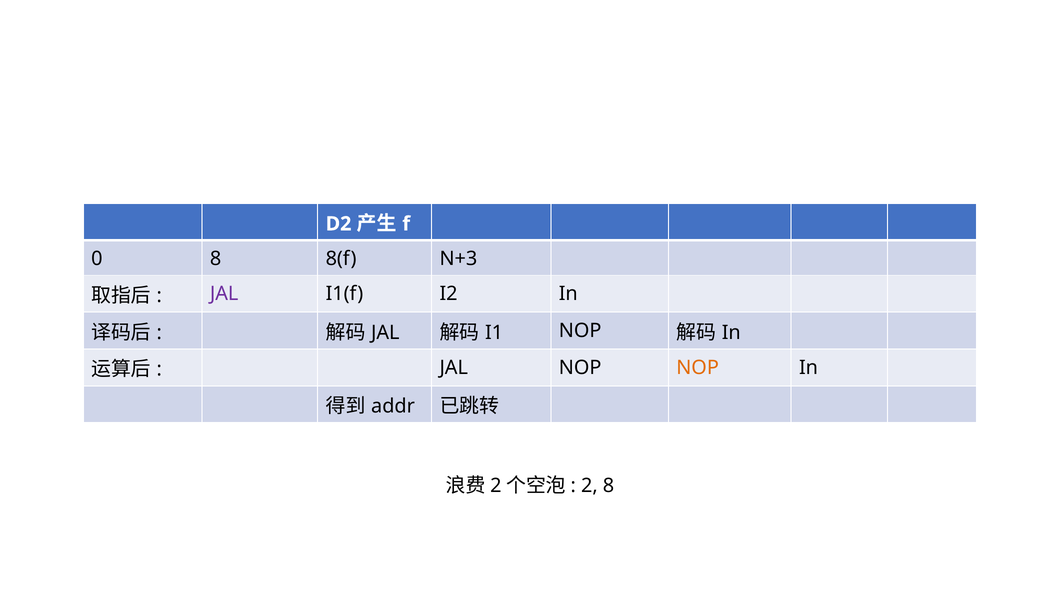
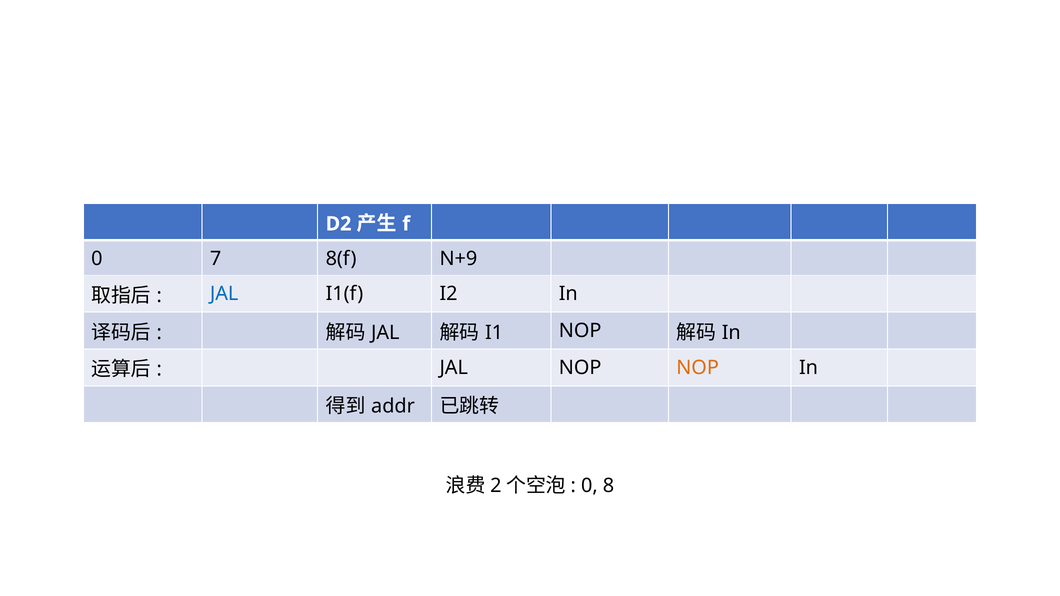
0 8: 8 -> 7
N+3: N+3 -> N+9
JAL at (224, 294) colour: purple -> blue
2 at (589, 486): 2 -> 0
